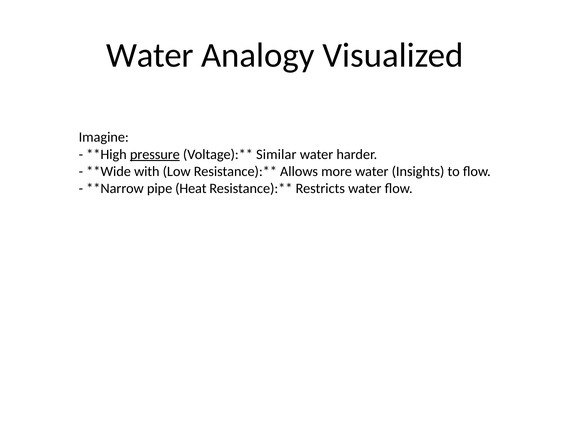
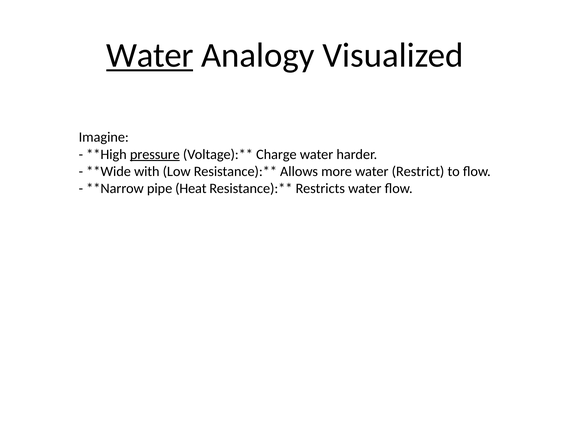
Water at (150, 55) underline: none -> present
Similar: Similar -> Charge
Insights: Insights -> Restrict
